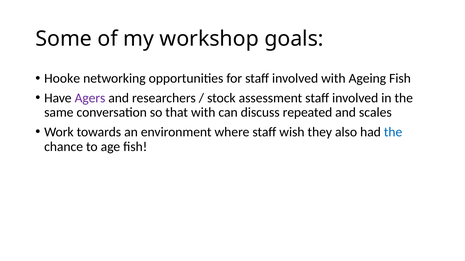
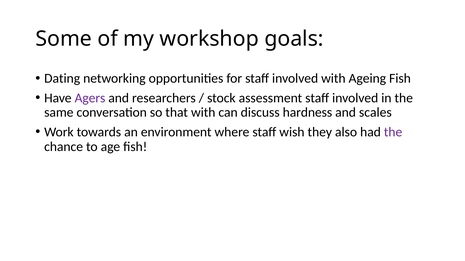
Hooke: Hooke -> Dating
repeated: repeated -> hardness
the at (393, 132) colour: blue -> purple
